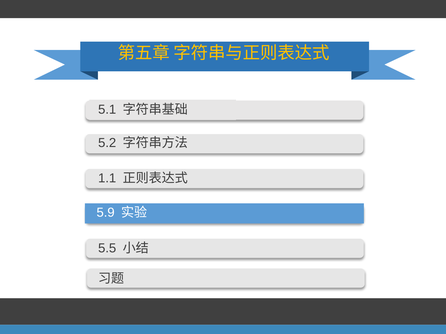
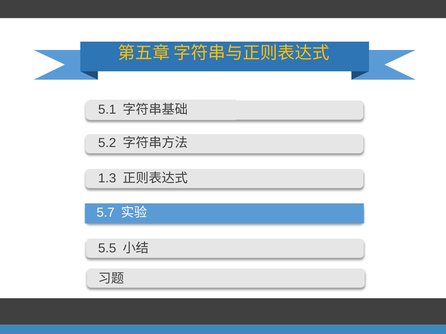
1.1: 1.1 -> 1.3
5.9: 5.9 -> 5.7
